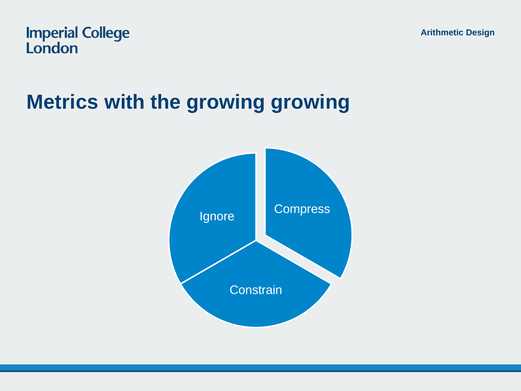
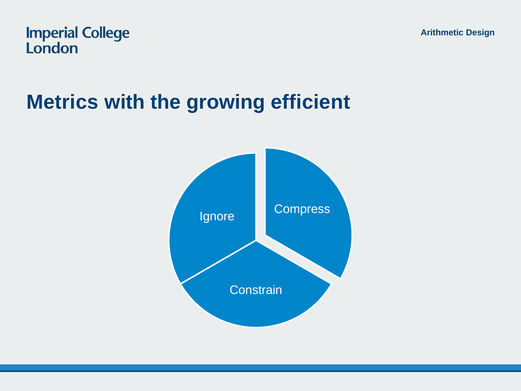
growing growing: growing -> efficient
